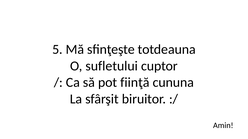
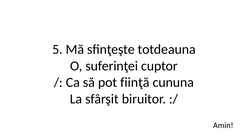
sufletului: sufletului -> suferinţei
